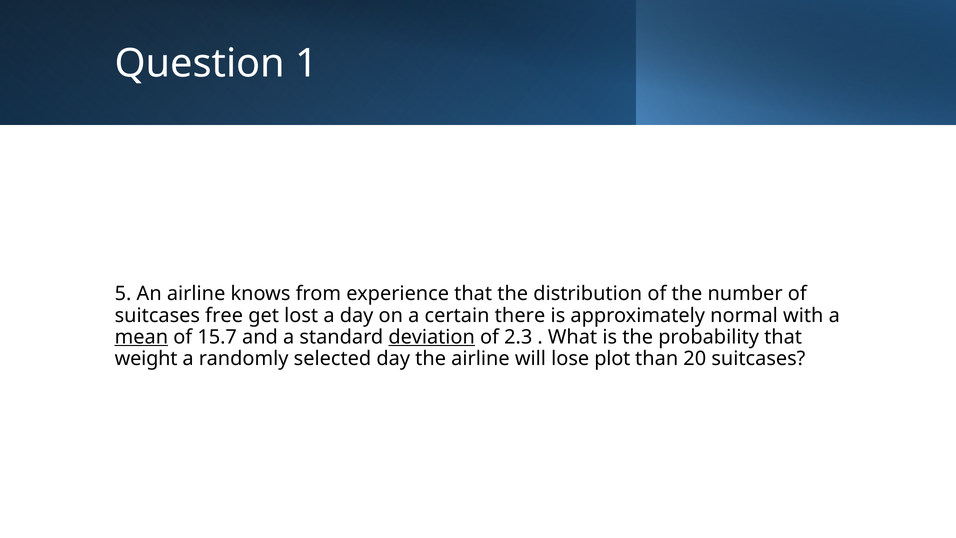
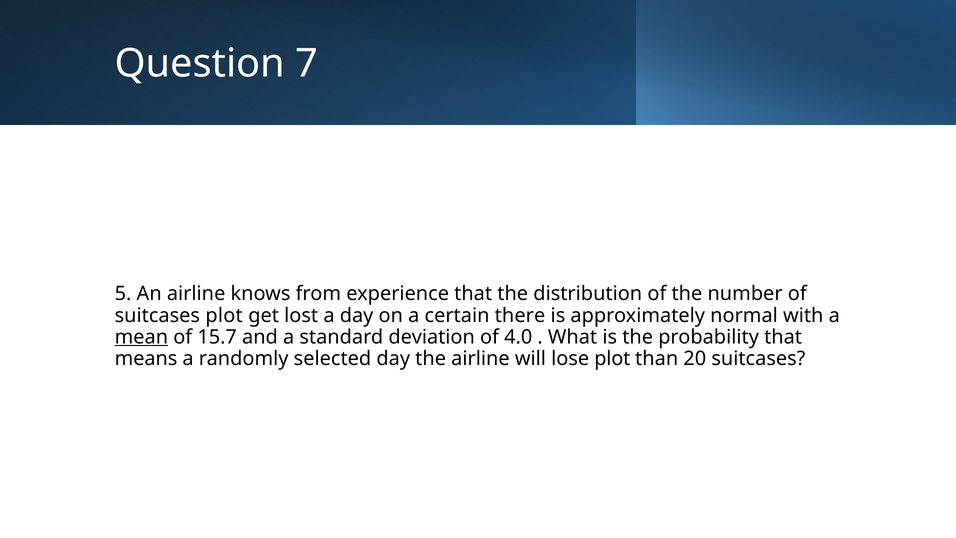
1: 1 -> 7
suitcases free: free -> plot
deviation underline: present -> none
2.3: 2.3 -> 4.0
weight: weight -> means
